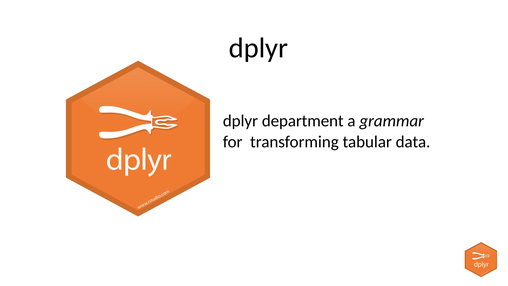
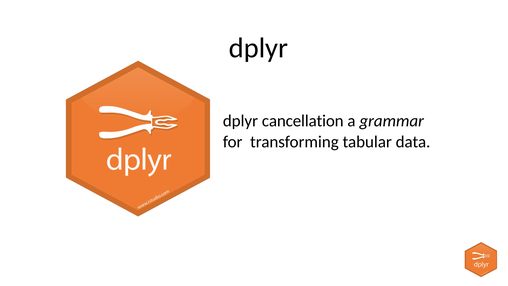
department: department -> cancellation
